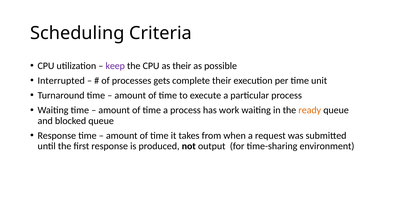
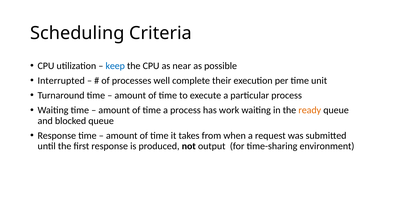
keep colour: purple -> blue
as their: their -> near
gets: gets -> well
